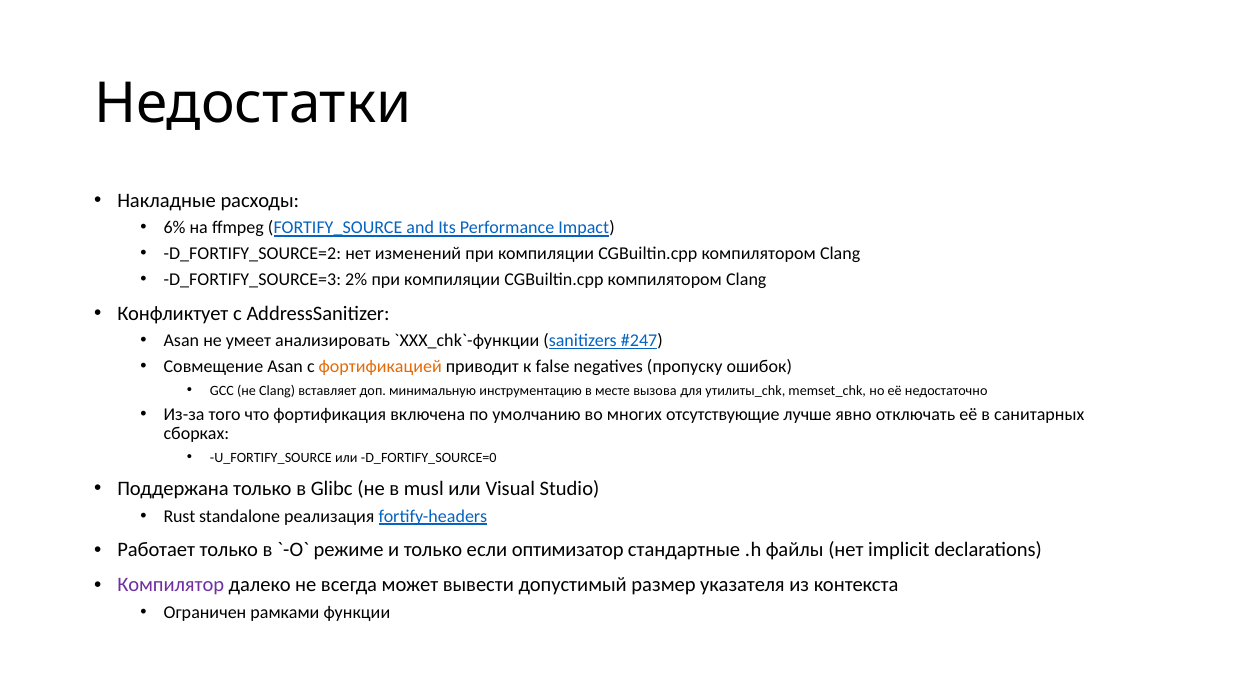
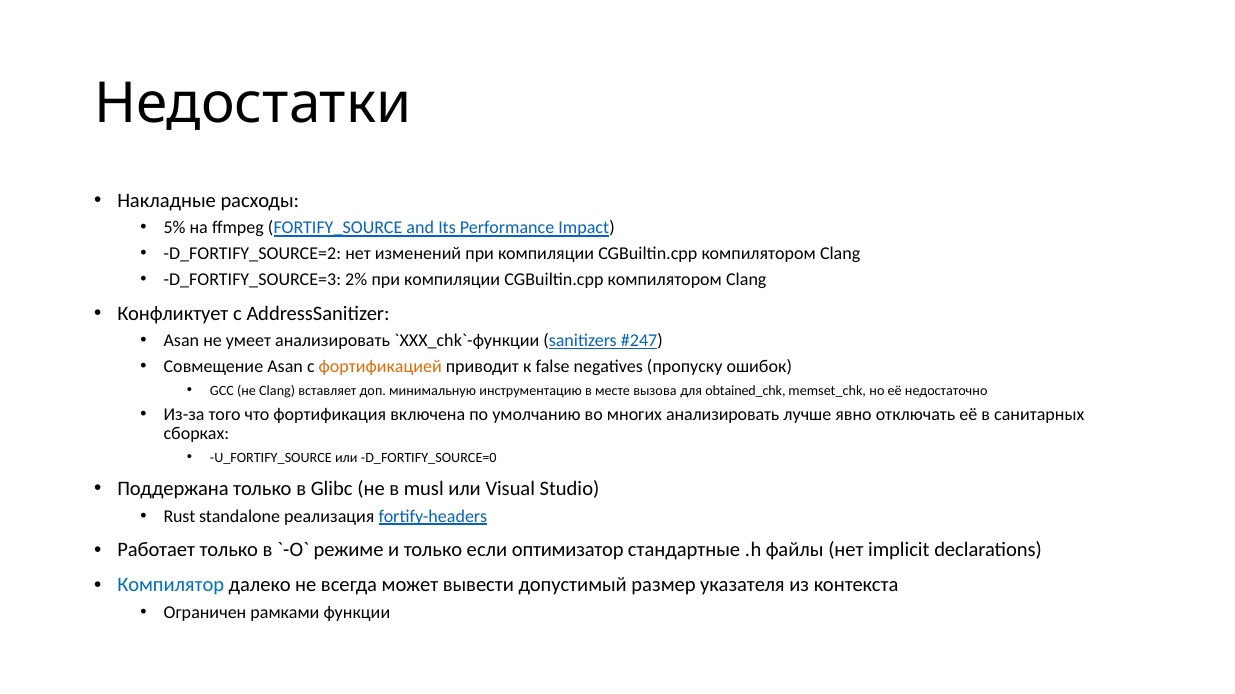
6%: 6% -> 5%
утилиты_chk: утилиты_chk -> obtained_chk
многих отсутствующие: отсутствующие -> анализировать
Компилятор colour: purple -> blue
